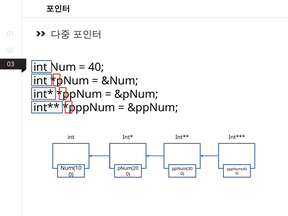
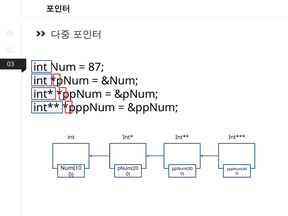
40: 40 -> 87
